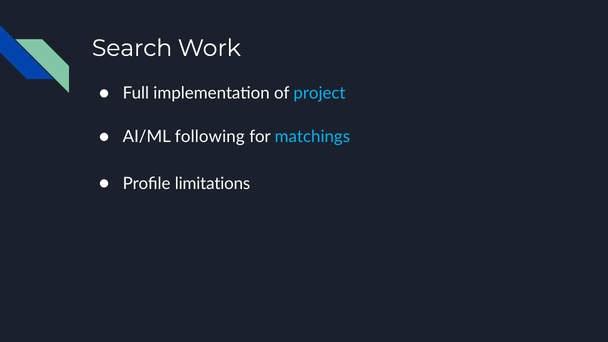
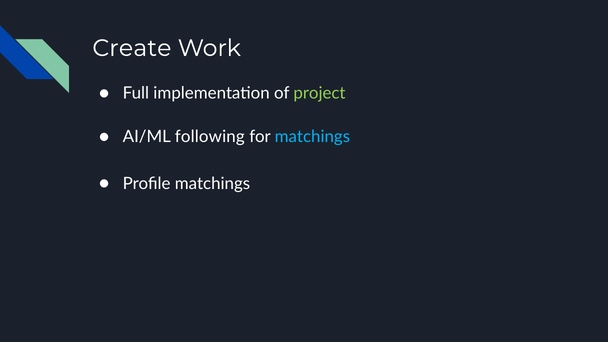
Search: Search -> Create
project colour: light blue -> light green
Profile limitations: limitations -> matchings
